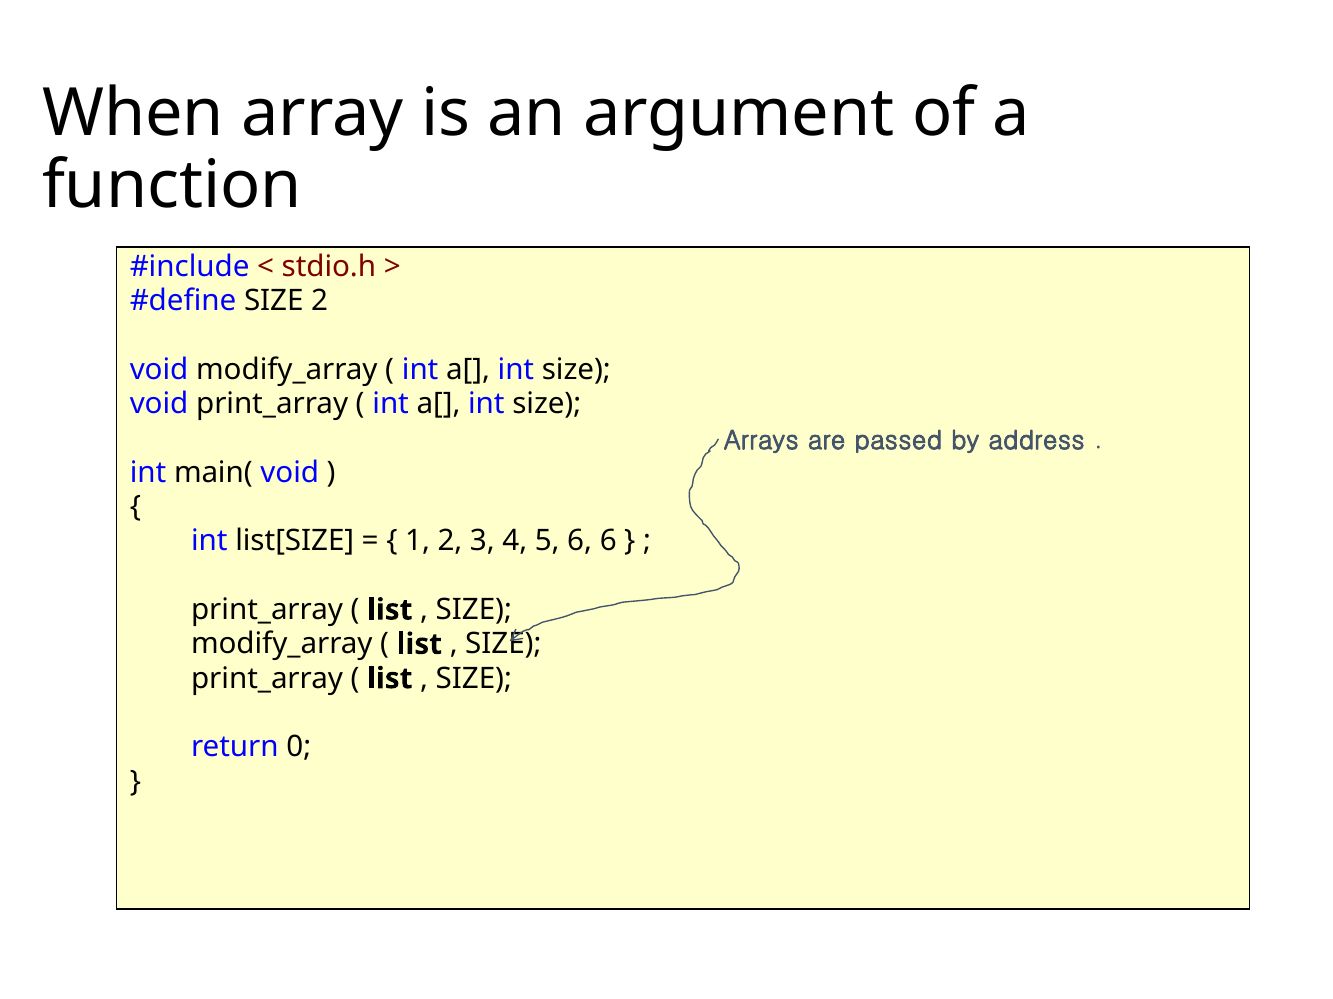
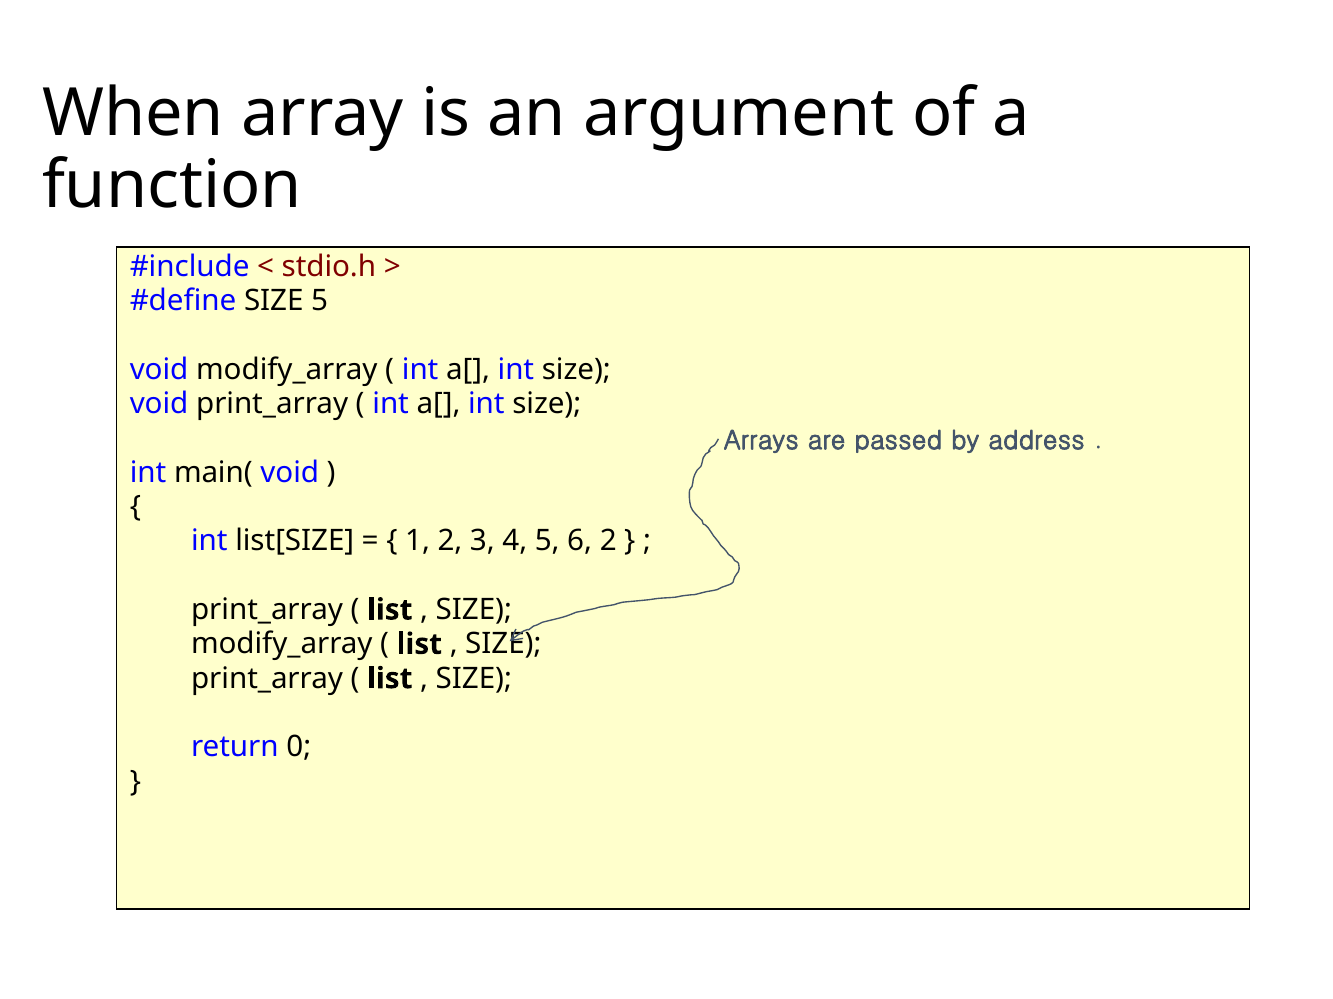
SIZE 2: 2 -> 5
6 6: 6 -> 2
